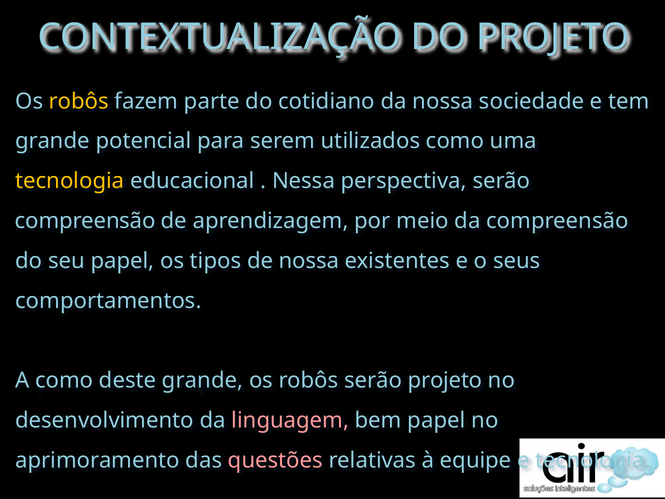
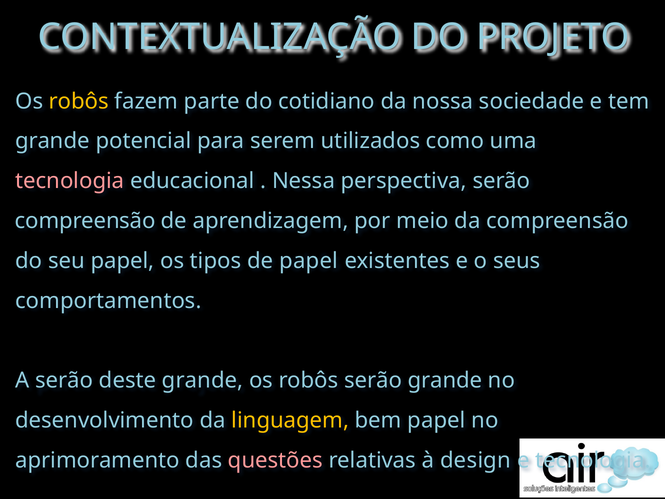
tecnologia at (70, 181) colour: yellow -> pink
de nossa: nossa -> papel
A como: como -> serão
serão projeto: projeto -> grande
linguagem colour: pink -> yellow
equipe: equipe -> design
